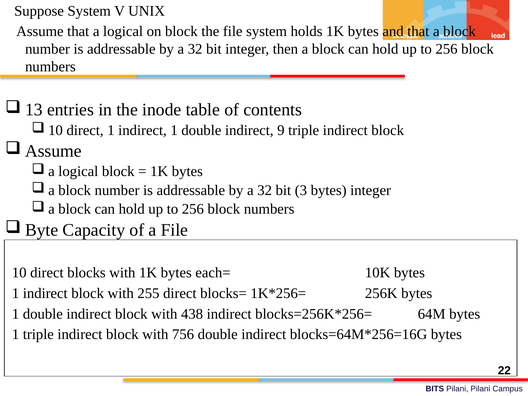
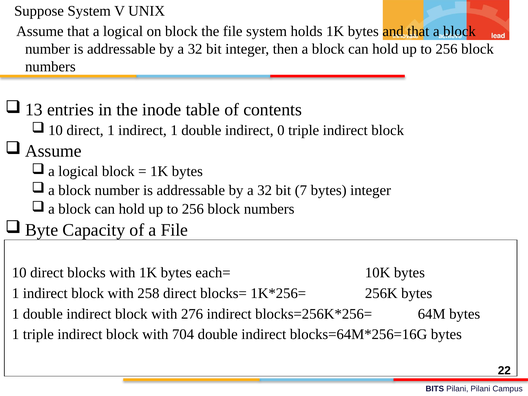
9: 9 -> 0
3: 3 -> 7
255: 255 -> 258
438: 438 -> 276
756: 756 -> 704
